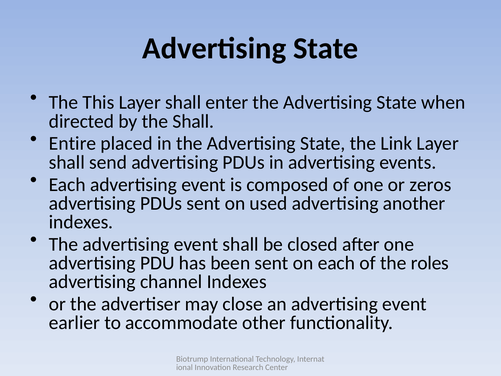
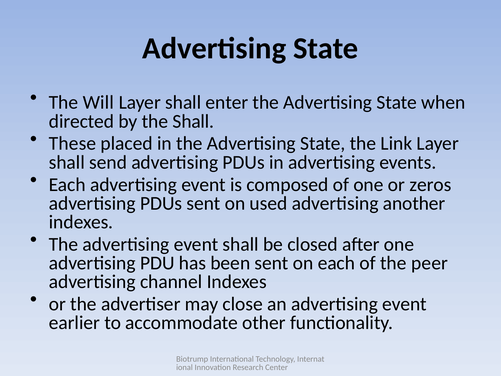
This: This -> Will
Entire: Entire -> These
roles: roles -> peer
